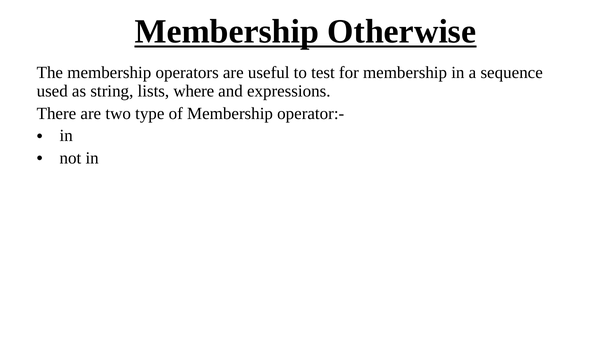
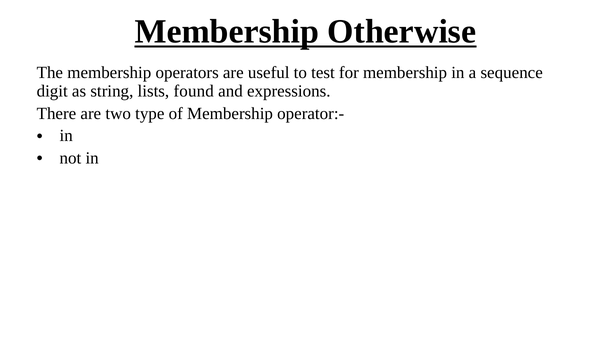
used: used -> digit
where: where -> found
